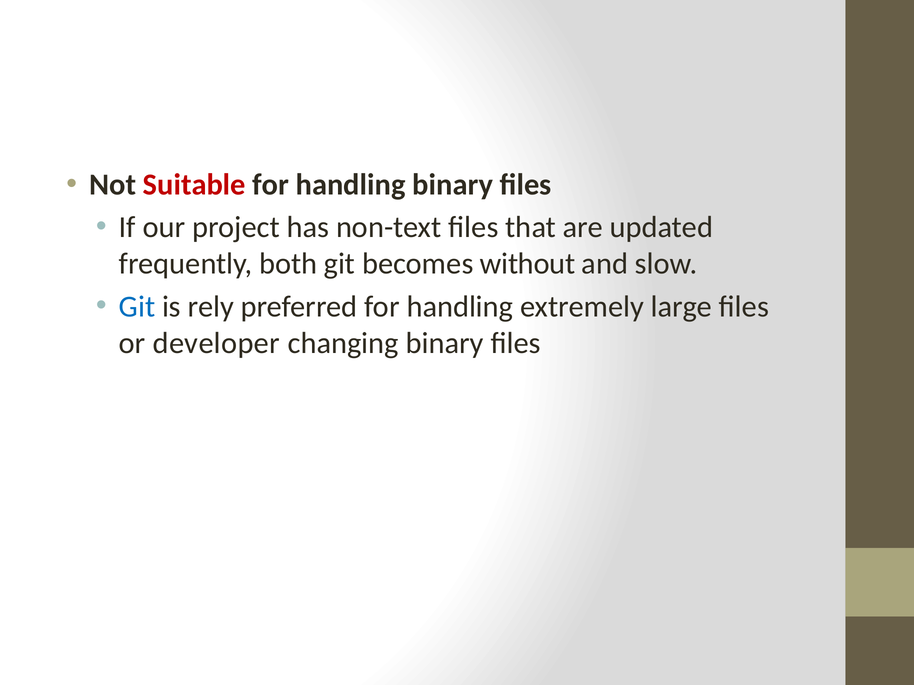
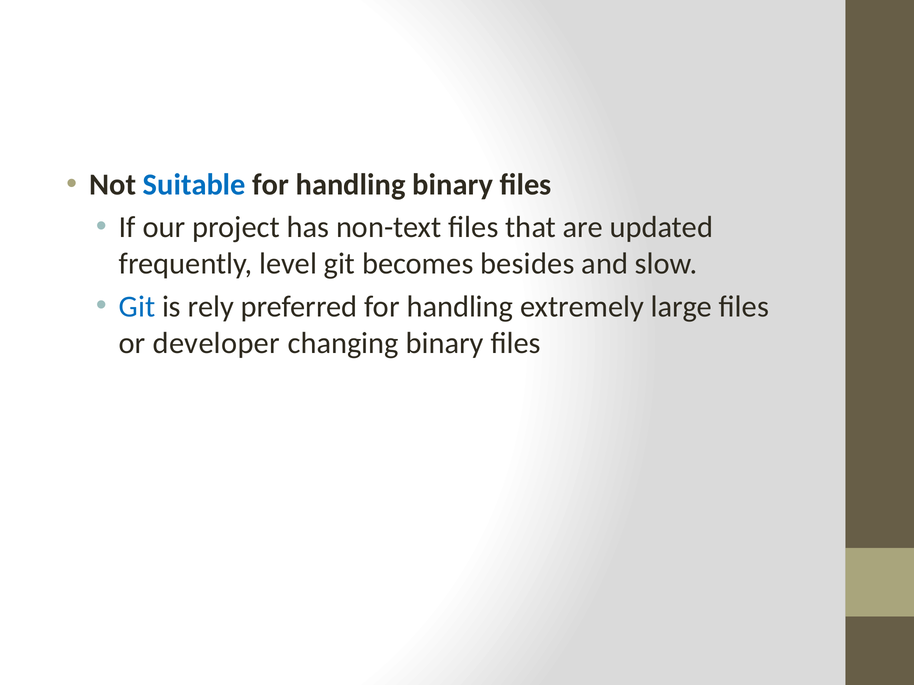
Suitable colour: red -> blue
both: both -> level
without: without -> besides
